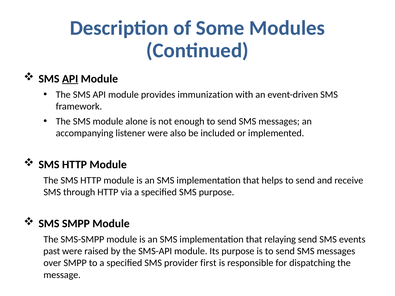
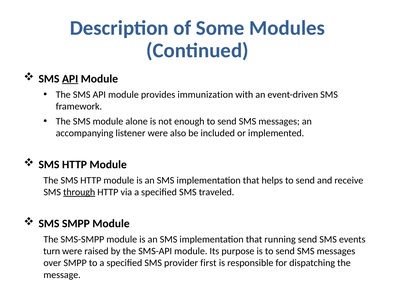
through underline: none -> present
SMS purpose: purpose -> traveled
relaying: relaying -> running
past: past -> turn
